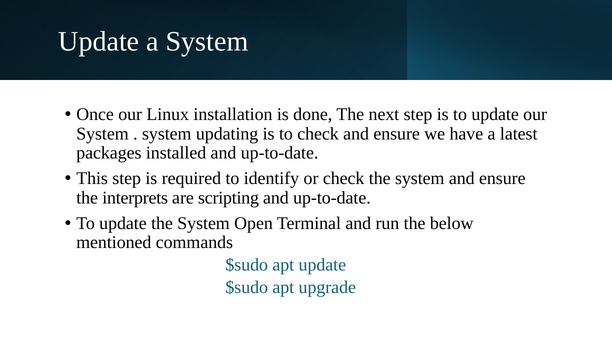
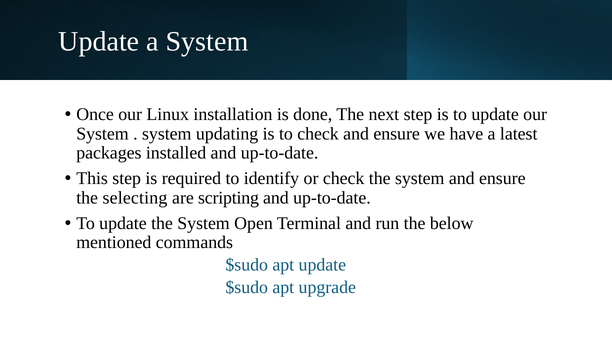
interprets: interprets -> selecting
